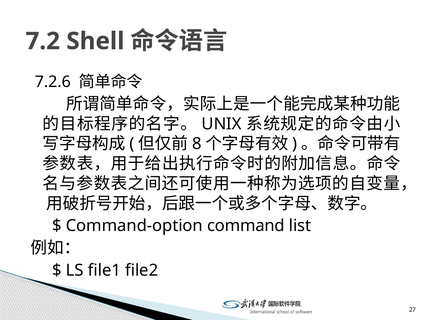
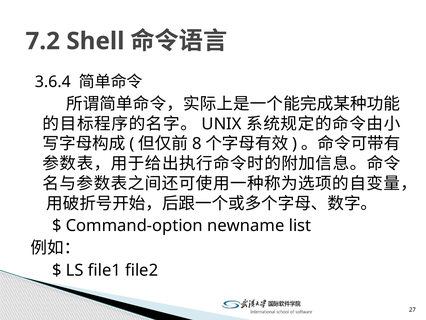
7.2.6: 7.2.6 -> 3.6.4
command: command -> newname
